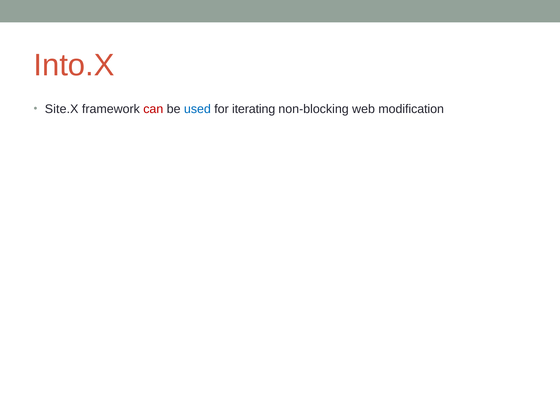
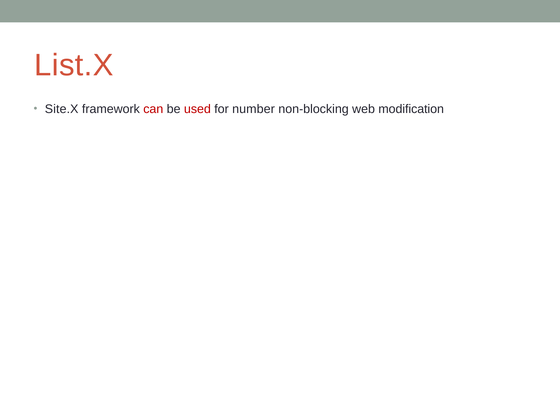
Into.X: Into.X -> List.X
used colour: blue -> red
iterating: iterating -> number
